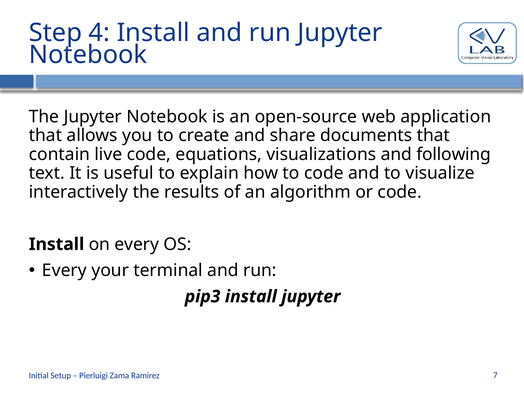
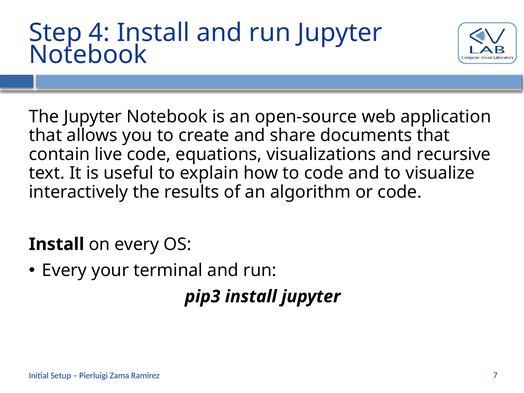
following: following -> recursive
